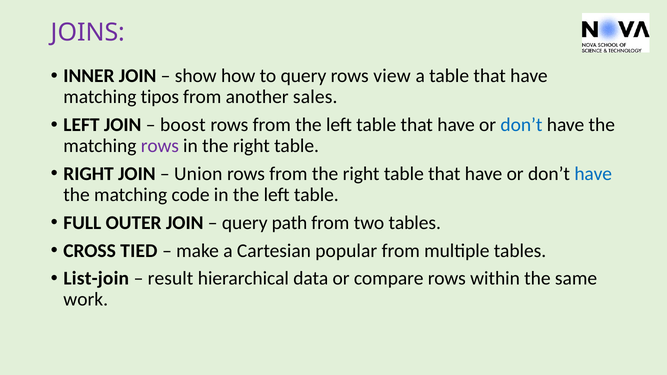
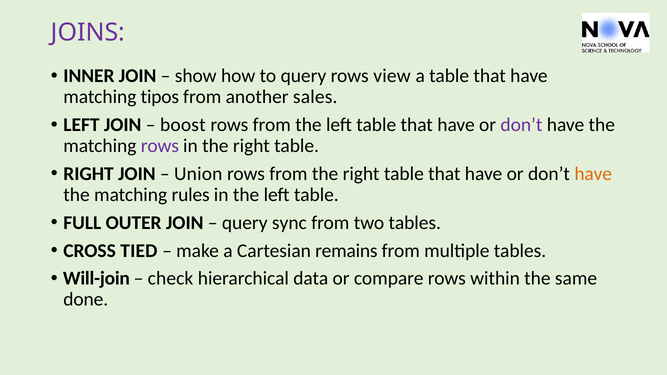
don’t at (521, 125) colour: blue -> purple
have at (593, 174) colour: blue -> orange
code: code -> rules
path: path -> sync
popular: popular -> remains
List-join: List-join -> Will-join
result: result -> check
work: work -> done
